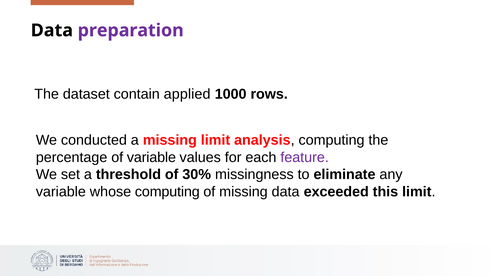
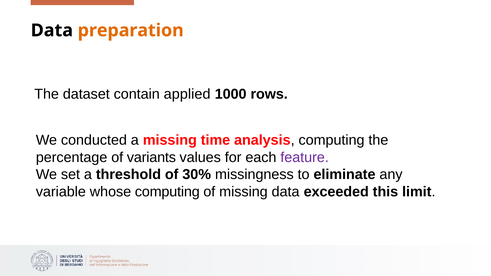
preparation colour: purple -> orange
missing limit: limit -> time
of variable: variable -> variants
